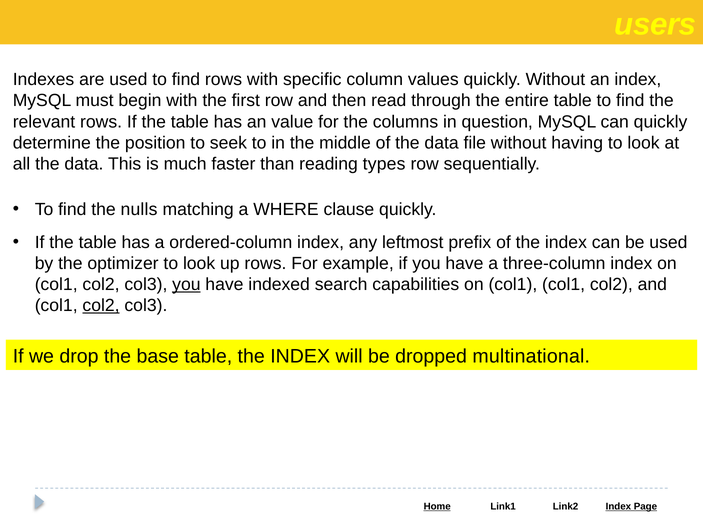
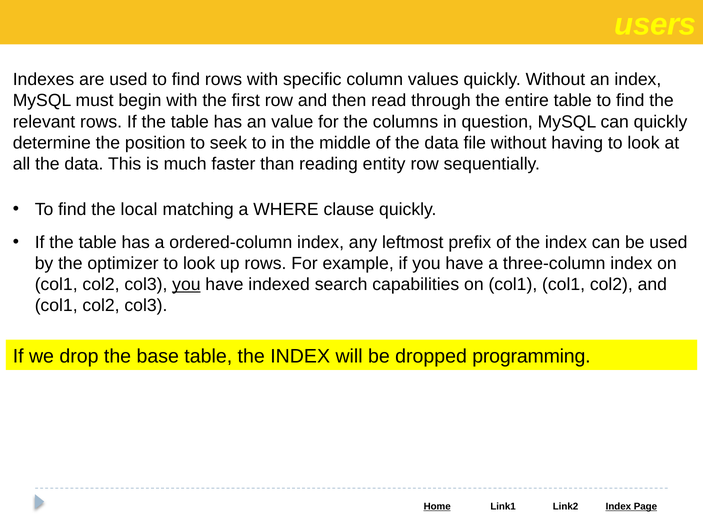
types: types -> entity
nulls: nulls -> local
col2 at (101, 306) underline: present -> none
multinational: multinational -> programming
